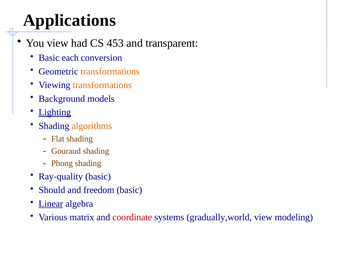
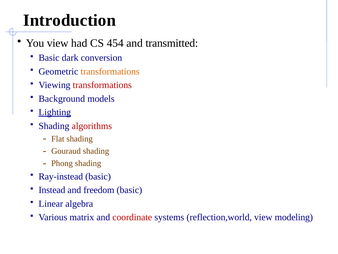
Applications: Applications -> Introduction
453: 453 -> 454
transparent: transparent -> transmitted
each: each -> dark
transformations at (102, 85) colour: orange -> red
algorithms colour: orange -> red
Ray-quality: Ray-quality -> Ray-instead
Should: Should -> Instead
Linear underline: present -> none
gradually,world: gradually,world -> reflection,world
